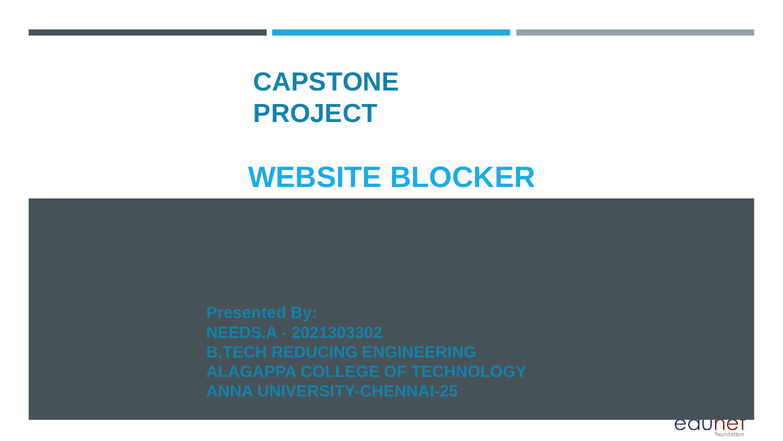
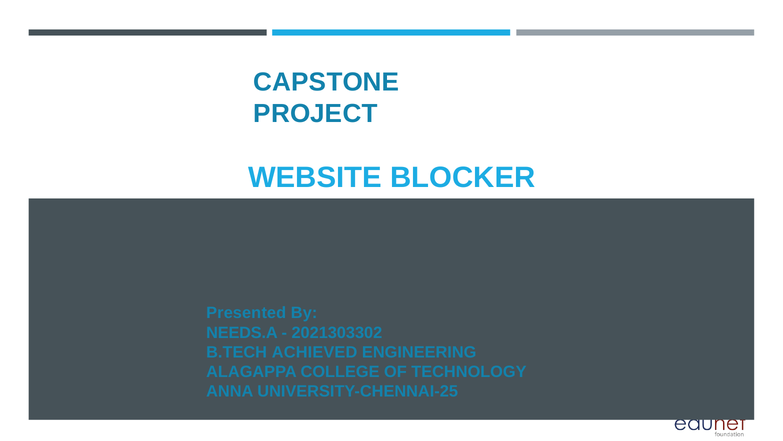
REDUCING: REDUCING -> ACHIEVED
